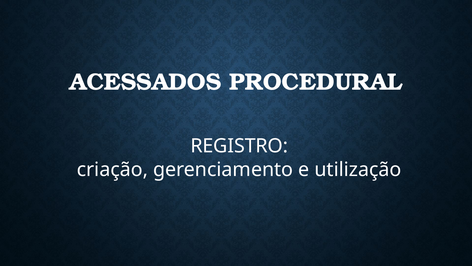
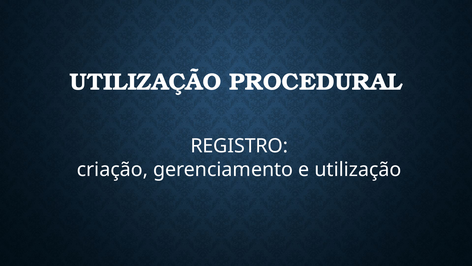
ACESSADOS at (145, 82): ACESSADOS -> UTILIZAÇÃO
